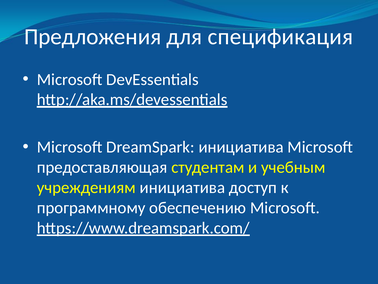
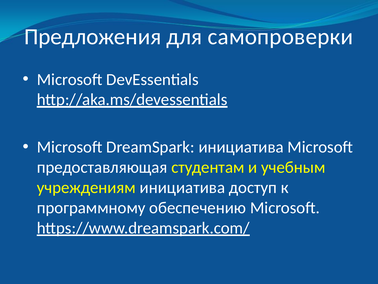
спецификация: спецификация -> самопроверки
